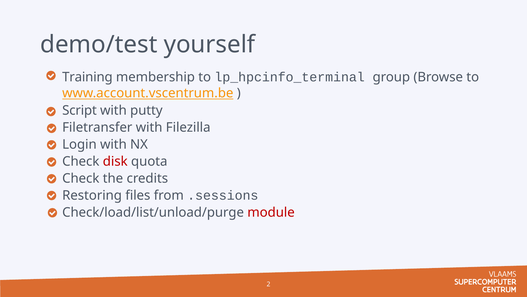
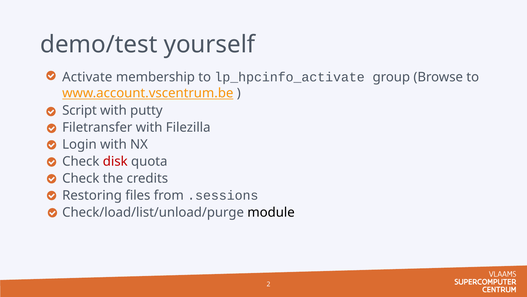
Training: Training -> Activate
lp_hpcinfo_terminal: lp_hpcinfo_terminal -> lp_hpcinfo_activate
module colour: red -> black
